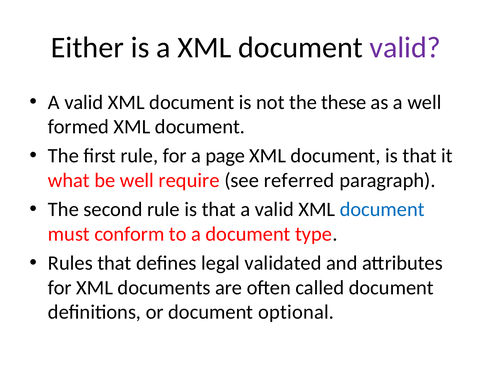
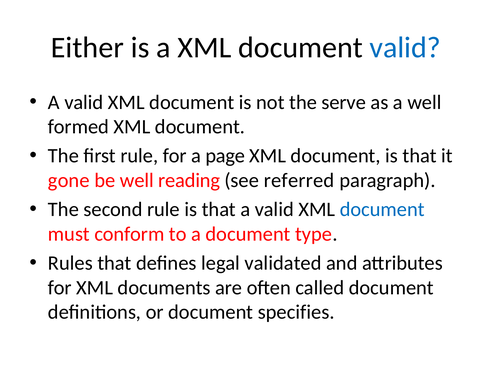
valid at (405, 48) colour: purple -> blue
these: these -> serve
what: what -> gone
require: require -> reading
optional: optional -> specifies
